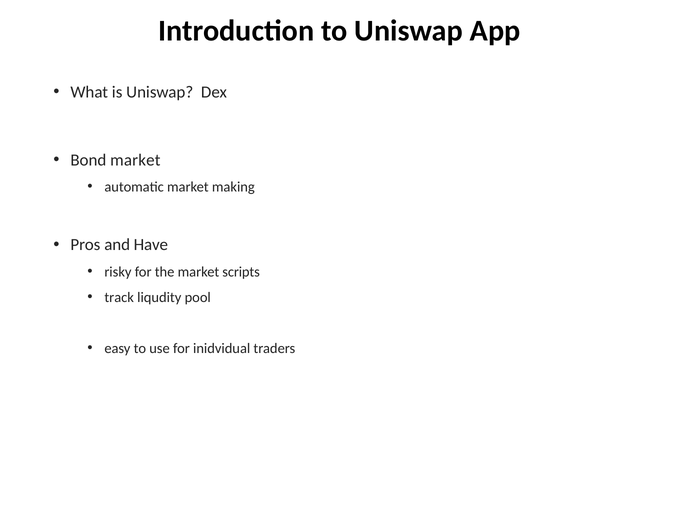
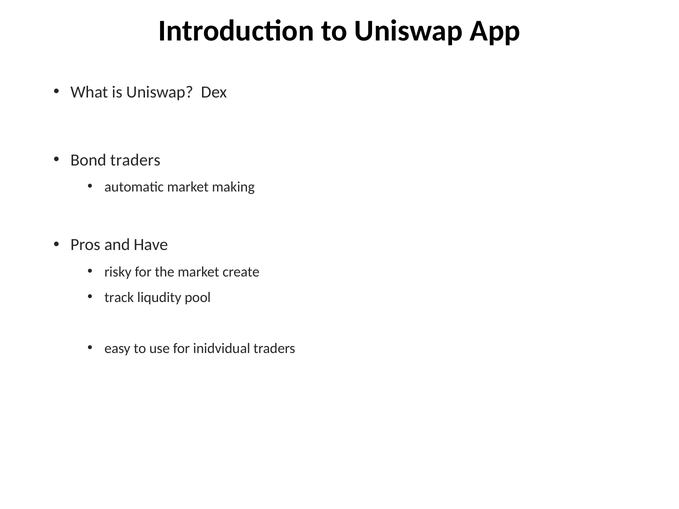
Bond market: market -> traders
scripts: scripts -> create
